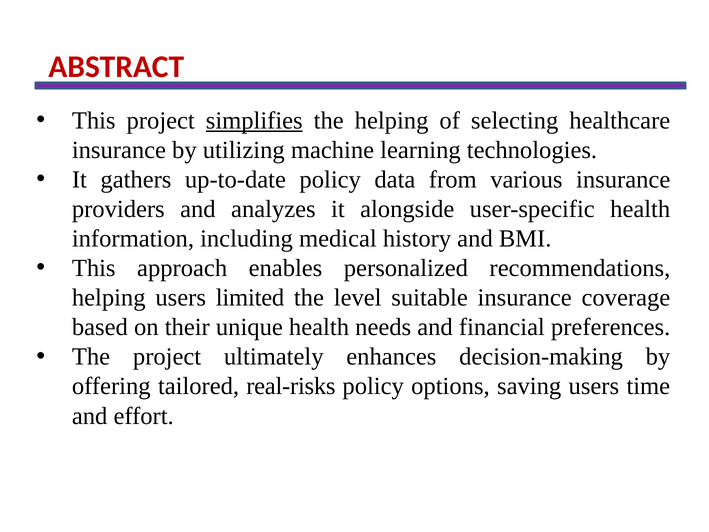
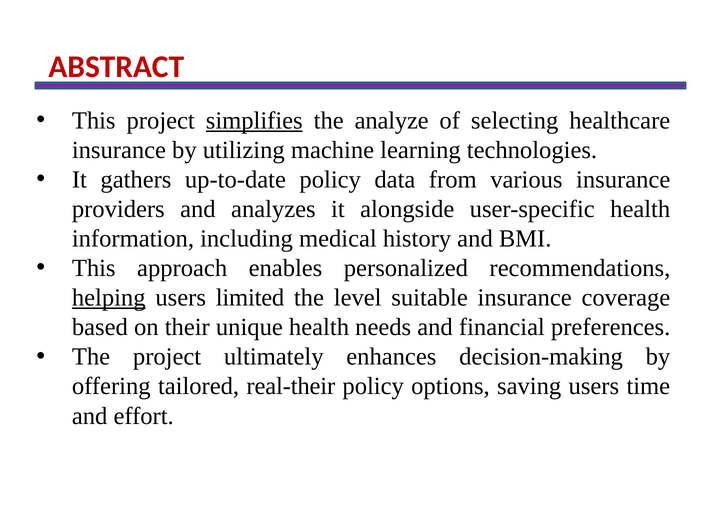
the helping: helping -> analyze
helping at (109, 298) underline: none -> present
real-risks: real-risks -> real-their
